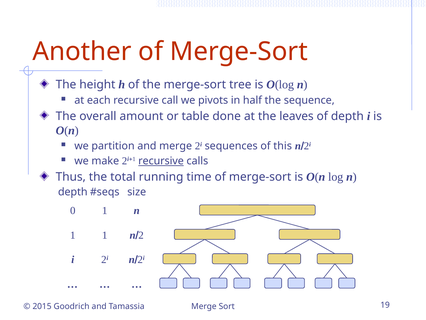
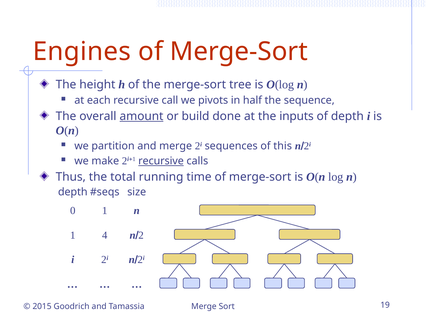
Another: Another -> Engines
amount underline: none -> present
table: table -> build
leaves: leaves -> inputs
1 1: 1 -> 4
